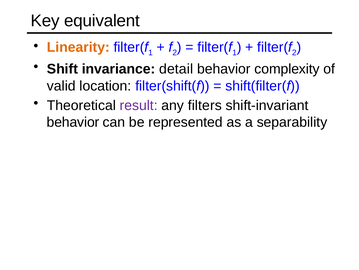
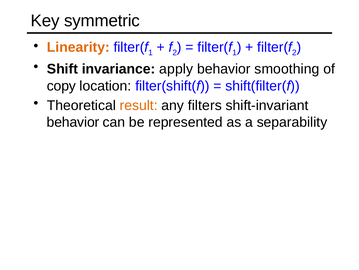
equivalent: equivalent -> symmetric
detail: detail -> apply
complexity: complexity -> smoothing
valid: valid -> copy
result colour: purple -> orange
